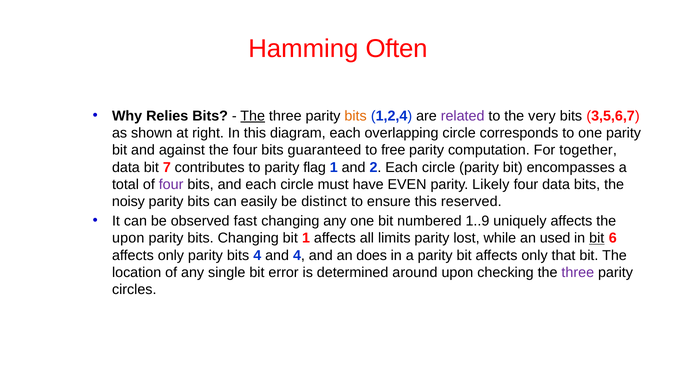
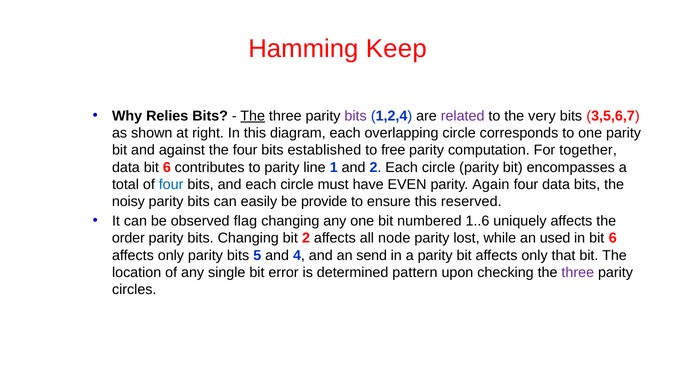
Often: Often -> Keep
bits at (356, 116) colour: orange -> purple
guaranteed: guaranteed -> established
data bit 7: 7 -> 6
flag: flag -> line
four at (171, 185) colour: purple -> blue
Likely: Likely -> Again
distinct: distinct -> provide
fast: fast -> flag
1..9: 1..9 -> 1..6
upon at (128, 238): upon -> order
bit 1: 1 -> 2
limits: limits -> node
bit at (597, 238) underline: present -> none
bits 4: 4 -> 5
does: does -> send
around: around -> pattern
